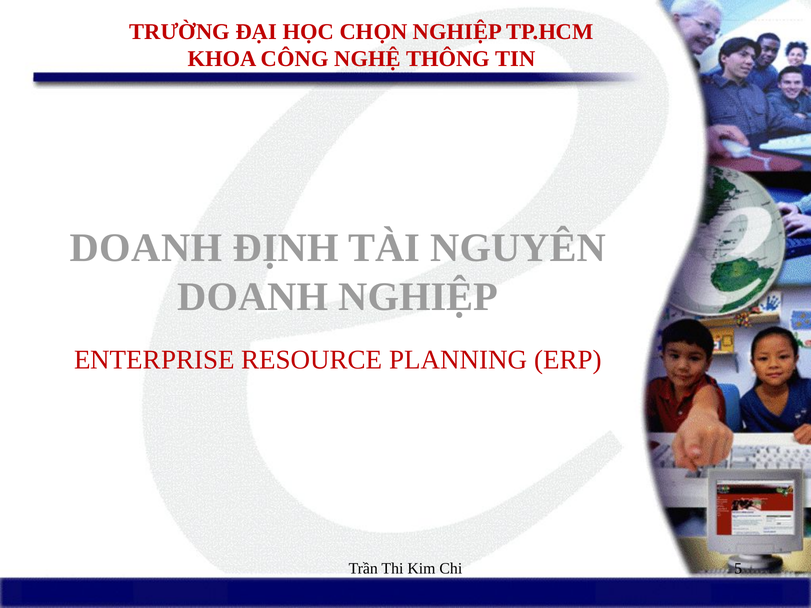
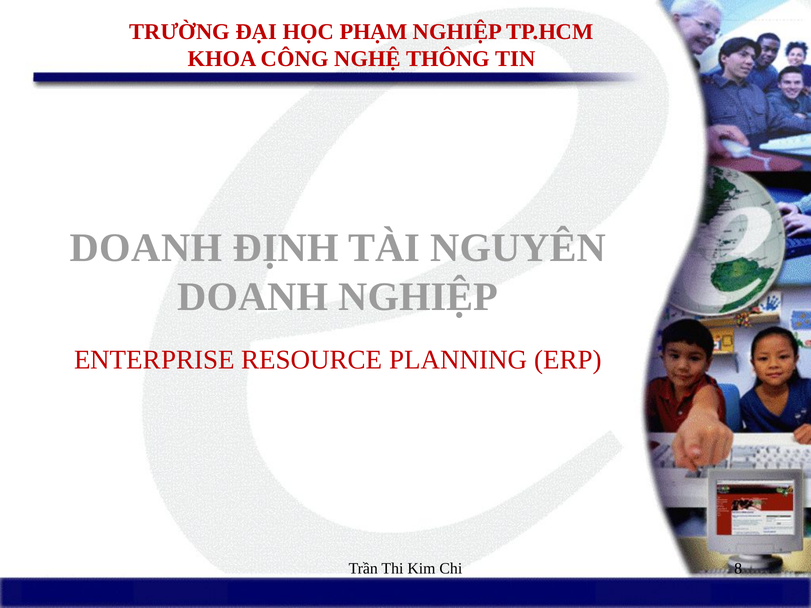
CHỌN: CHỌN -> PHẠM
5: 5 -> 8
